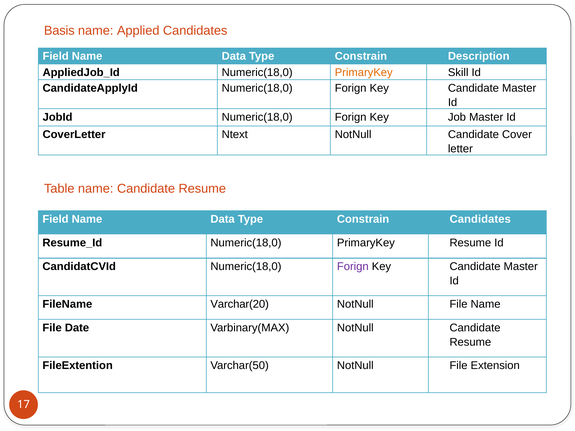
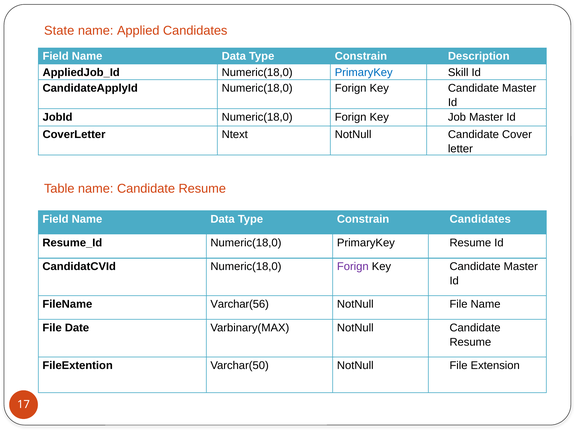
Basis: Basis -> State
PrimaryKey at (364, 73) colour: orange -> blue
Varchar(20: Varchar(20 -> Varchar(56
